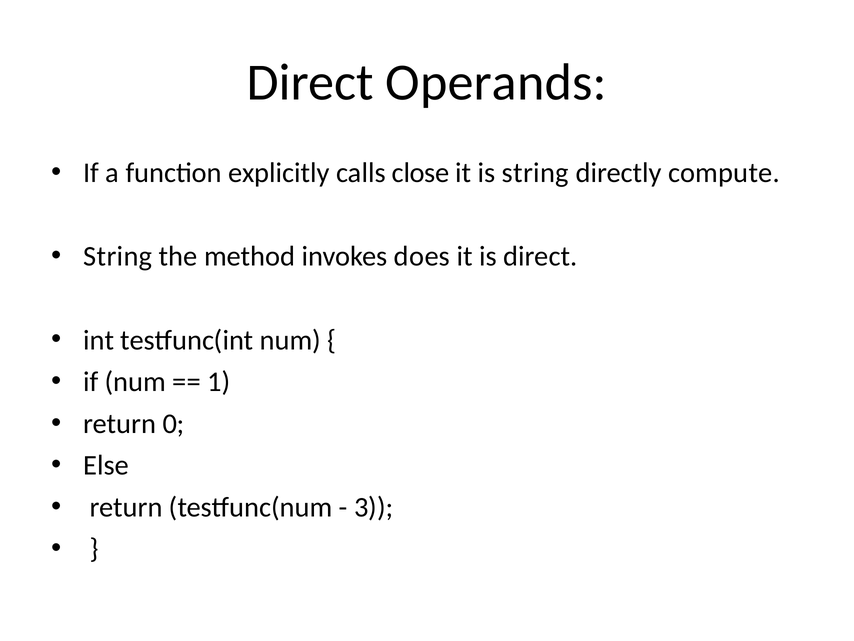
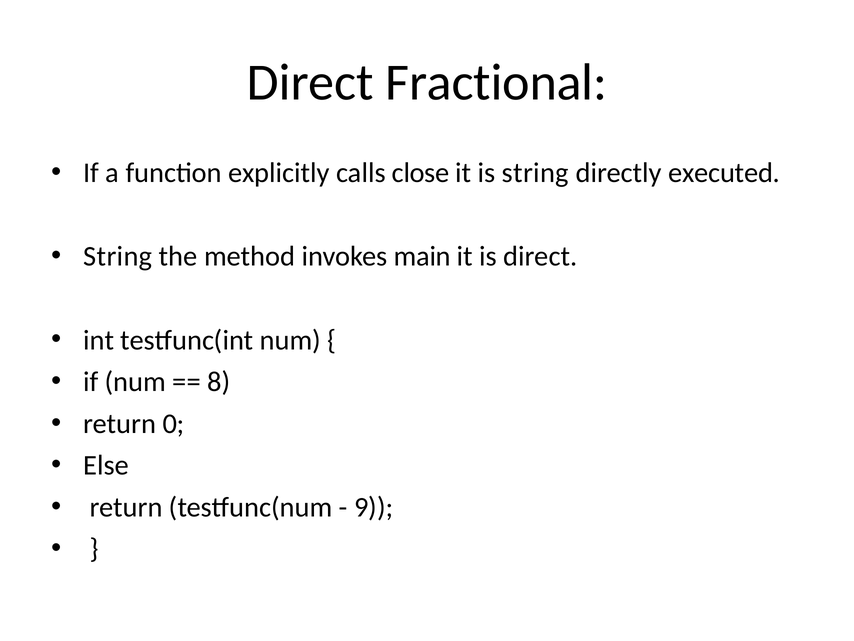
Operands: Operands -> Fractional
compute: compute -> executed
does: does -> main
1: 1 -> 8
3: 3 -> 9
